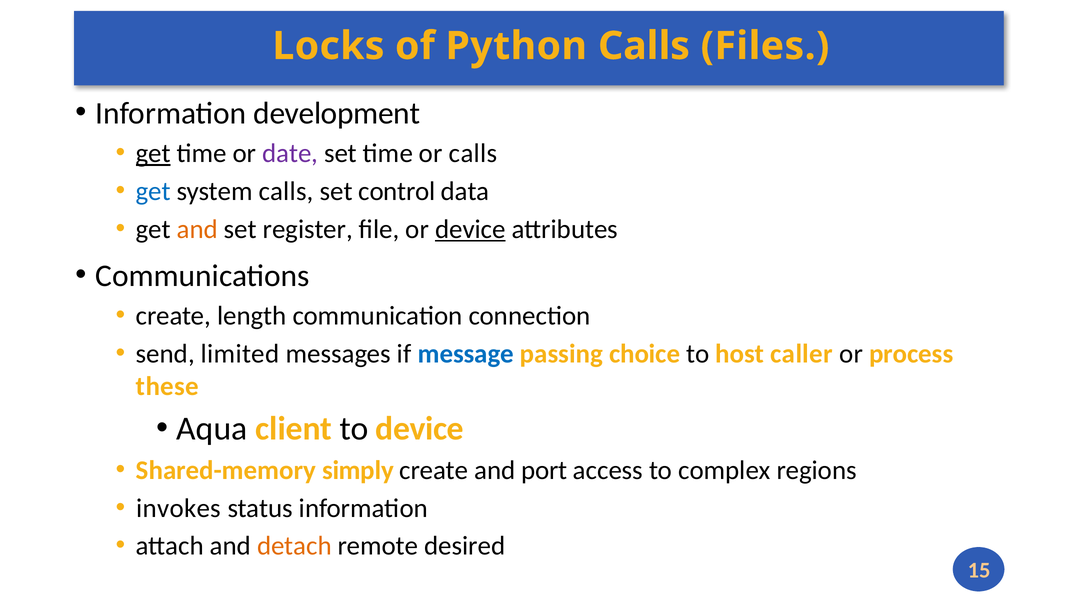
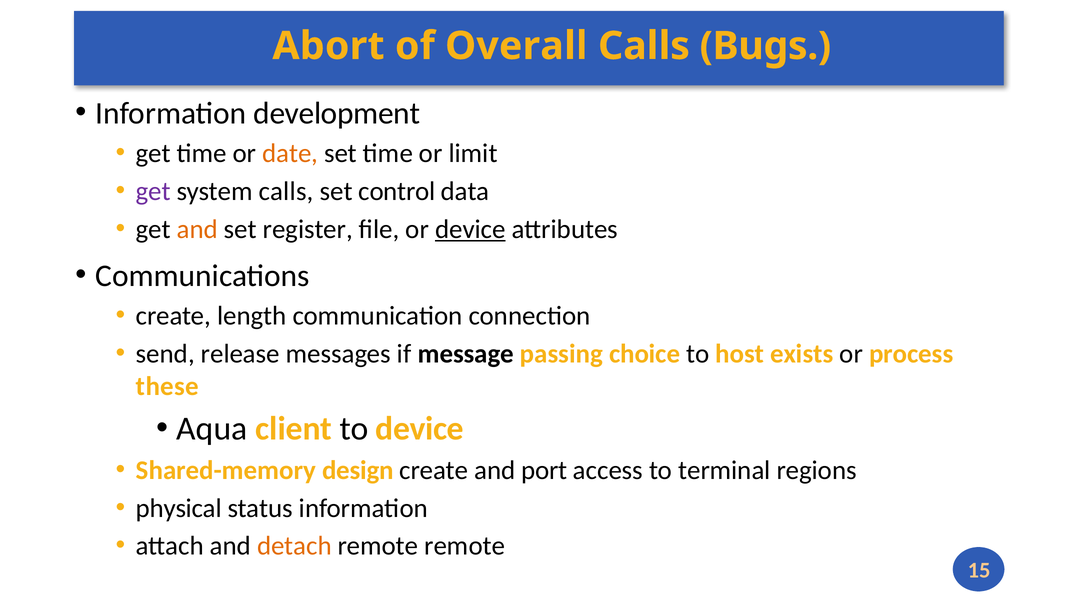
Locks: Locks -> Abort
Python: Python -> Overall
Files: Files -> Bugs
get at (153, 154) underline: present -> none
date colour: purple -> orange
or calls: calls -> limit
get at (153, 192) colour: blue -> purple
limited: limited -> release
message colour: blue -> black
caller: caller -> exists
simply: simply -> design
complex: complex -> terminal
invokes: invokes -> physical
remote desired: desired -> remote
